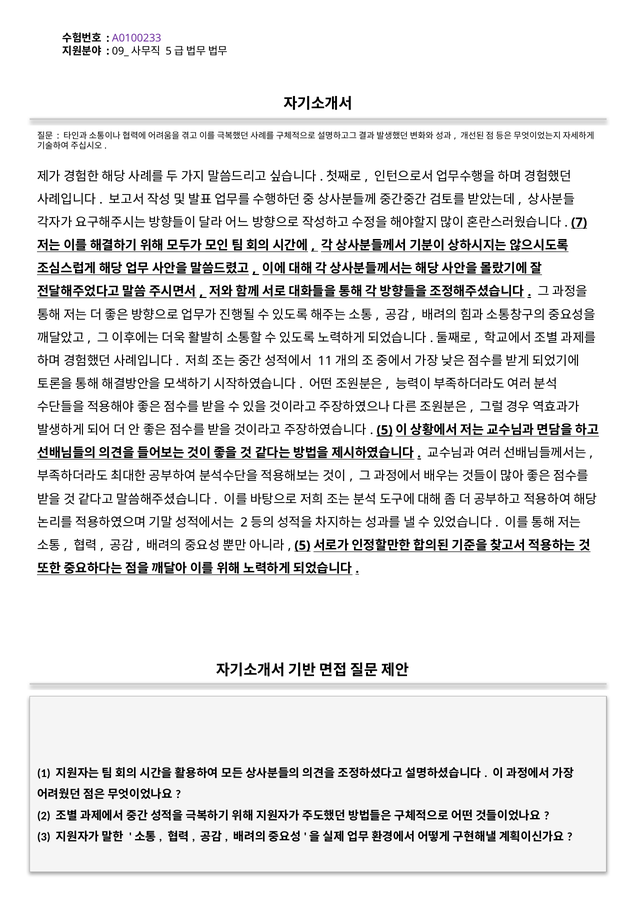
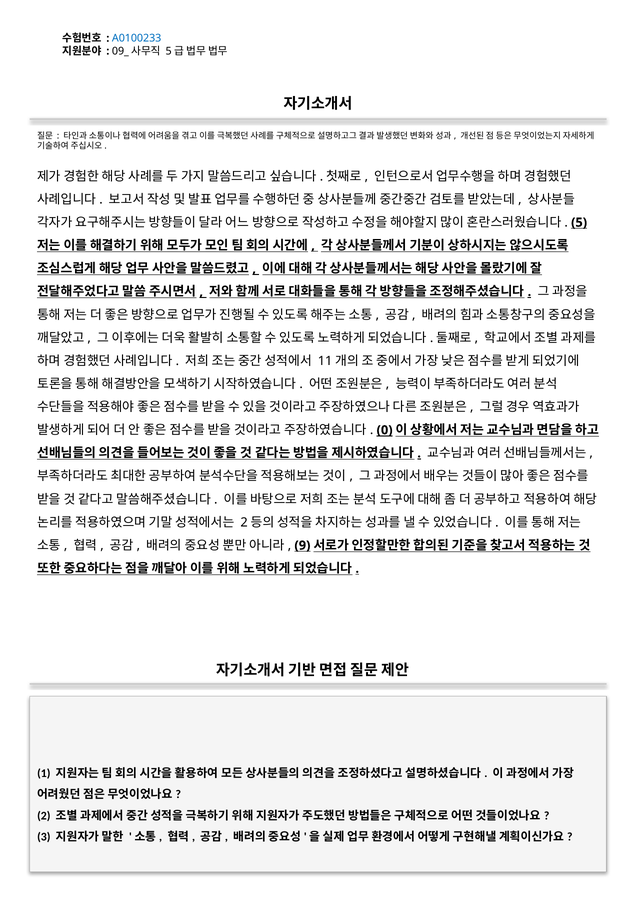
A0100233 colour: purple -> blue
7: 7 -> 5
5 at (385, 430): 5 -> 0
5 at (302, 546): 5 -> 9
